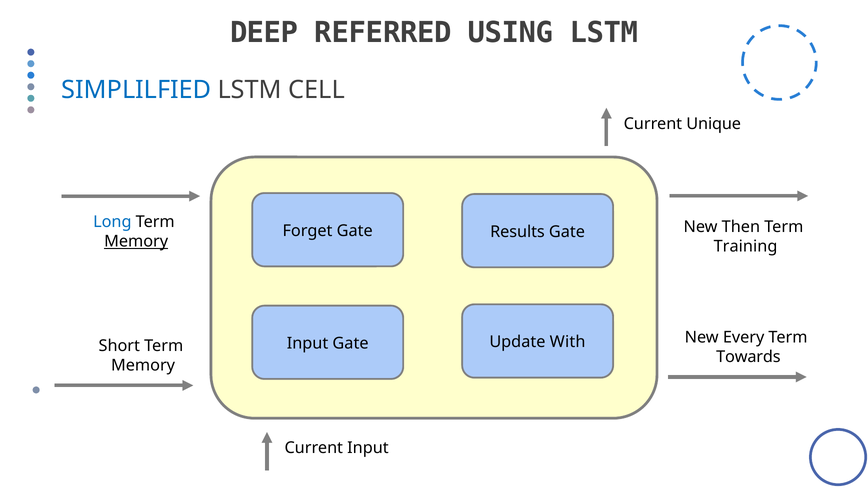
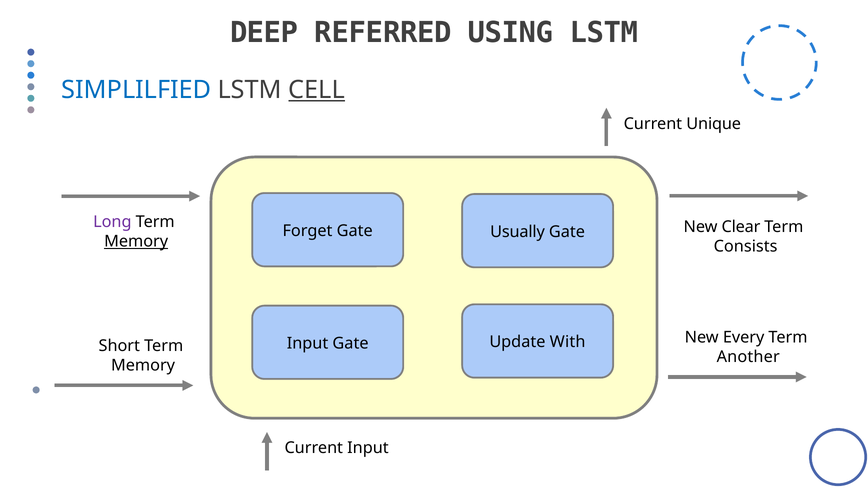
CELL underline: none -> present
Long colour: blue -> purple
Then: Then -> Clear
Results: Results -> Usually
Training: Training -> Consists
Towards: Towards -> Another
